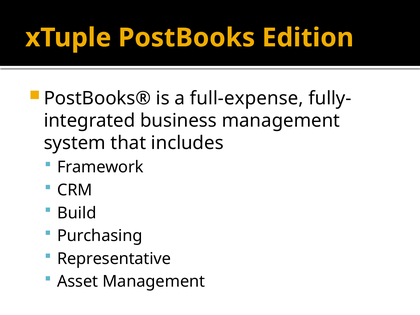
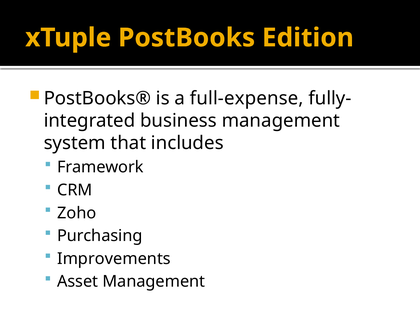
Build: Build -> Zoho
Representative: Representative -> Improvements
